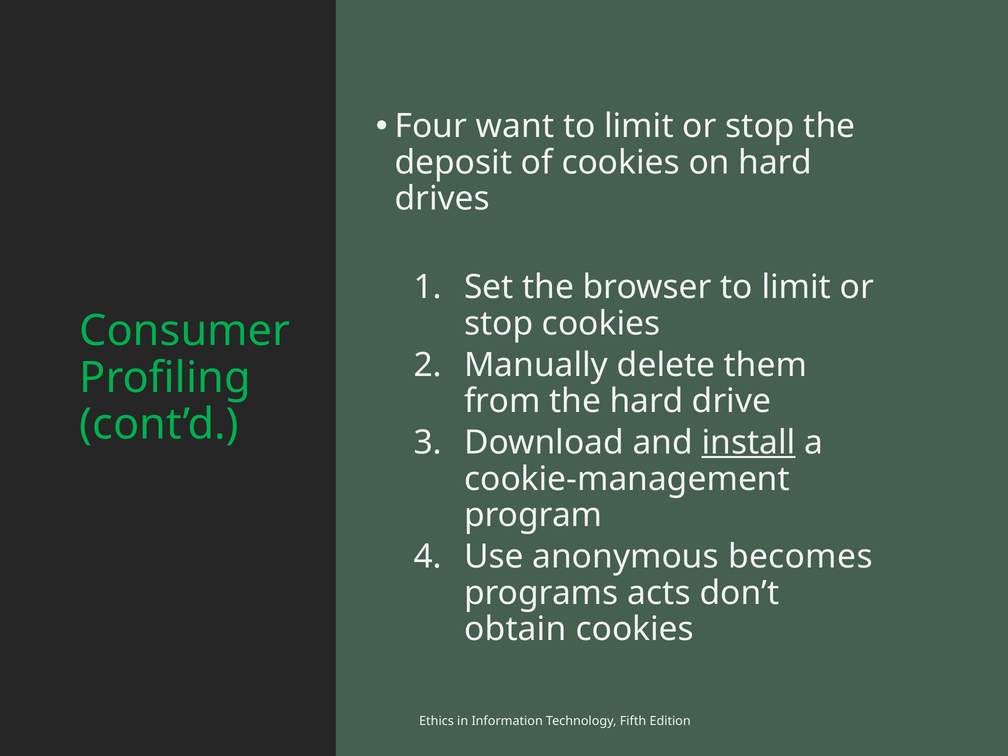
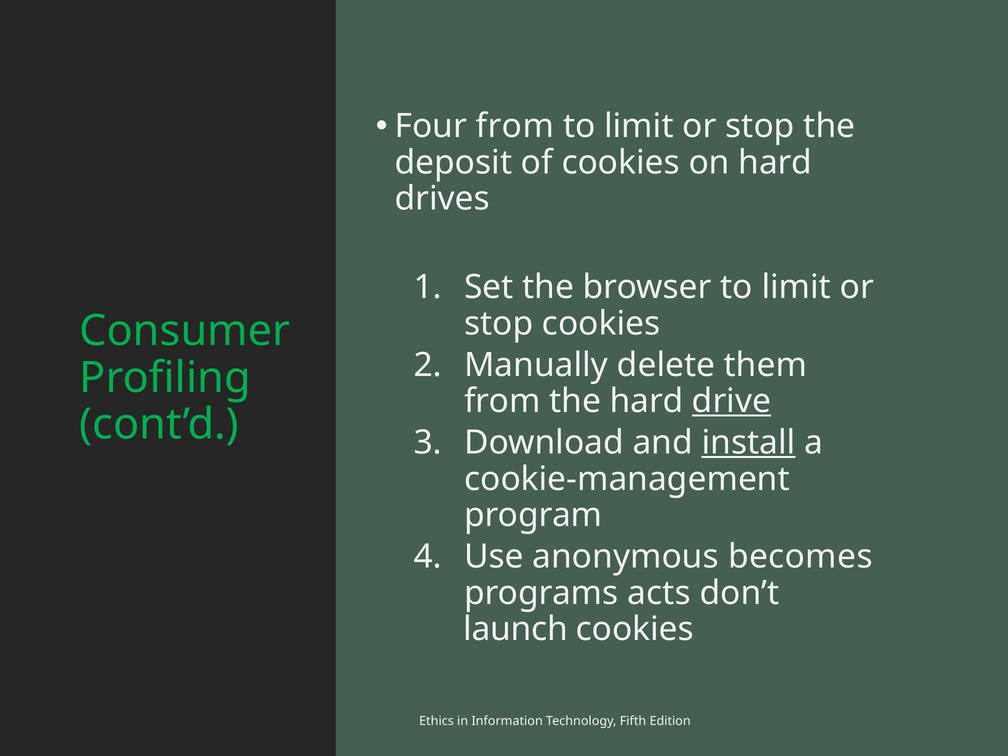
Four want: want -> from
drive underline: none -> present
obtain: obtain -> launch
